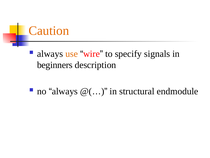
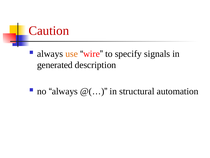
Caution colour: orange -> red
beginners: beginners -> generated
endmodule: endmodule -> automation
